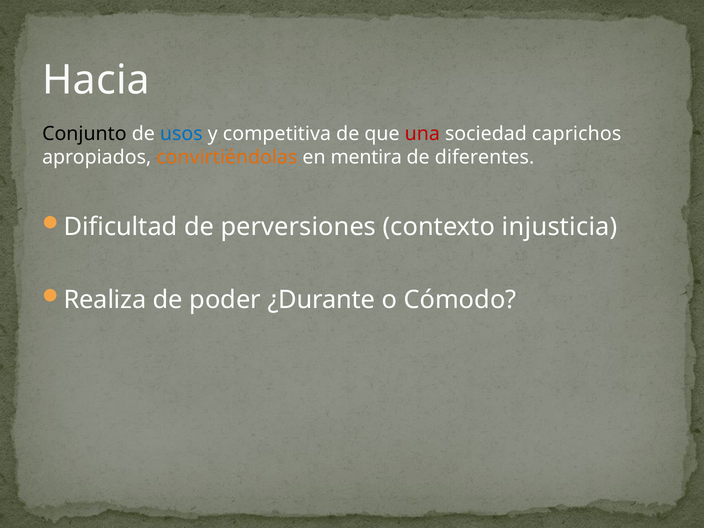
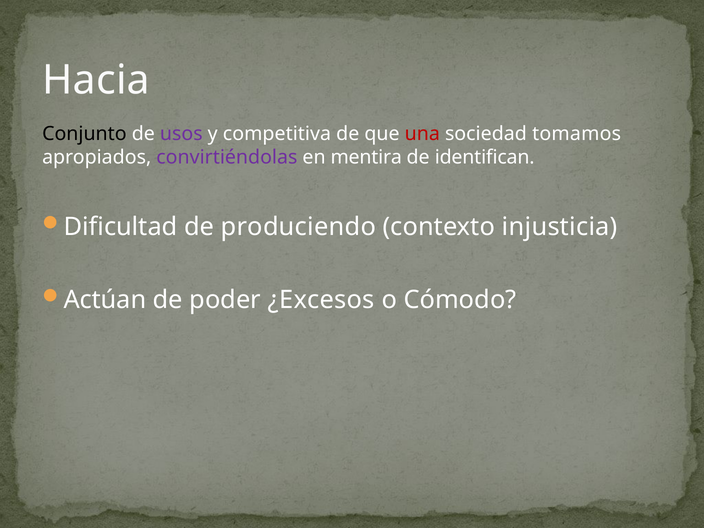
usos colour: blue -> purple
caprichos: caprichos -> tomamos
convirtiéndolas colour: orange -> purple
diferentes: diferentes -> identifican
perversiones: perversiones -> produciendo
Realiza: Realiza -> Actúan
¿Durante: ¿Durante -> ¿Excesos
